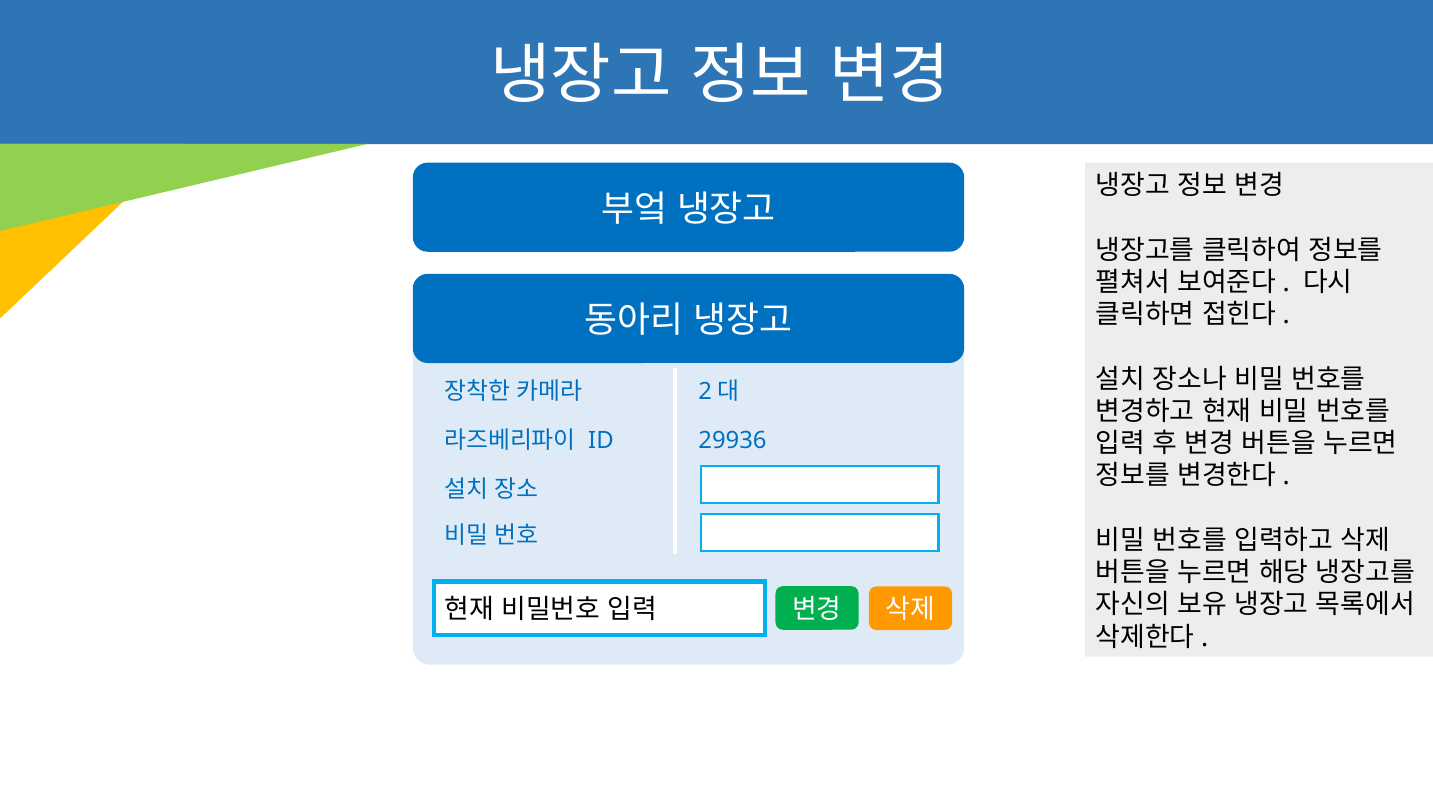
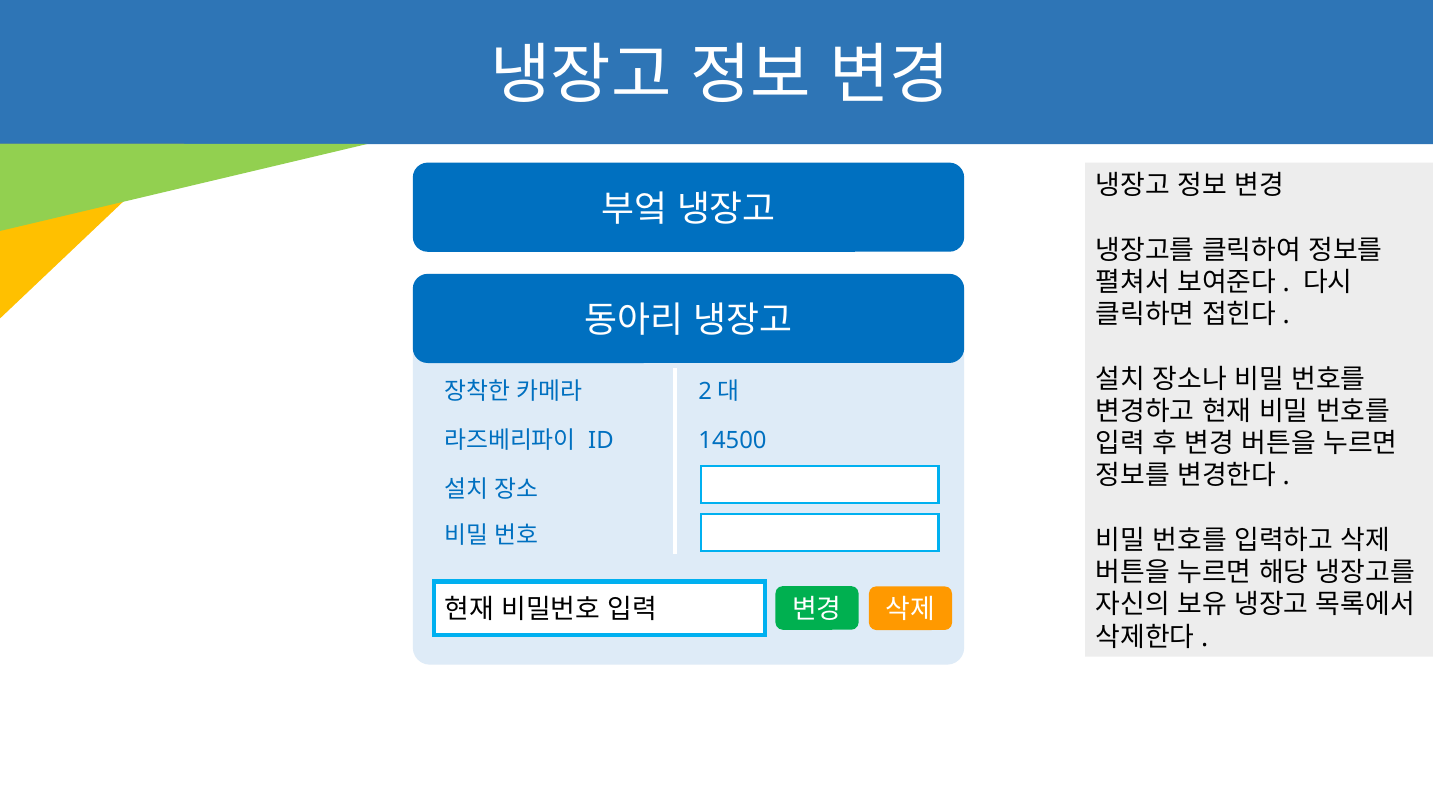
29936: 29936 -> 14500
